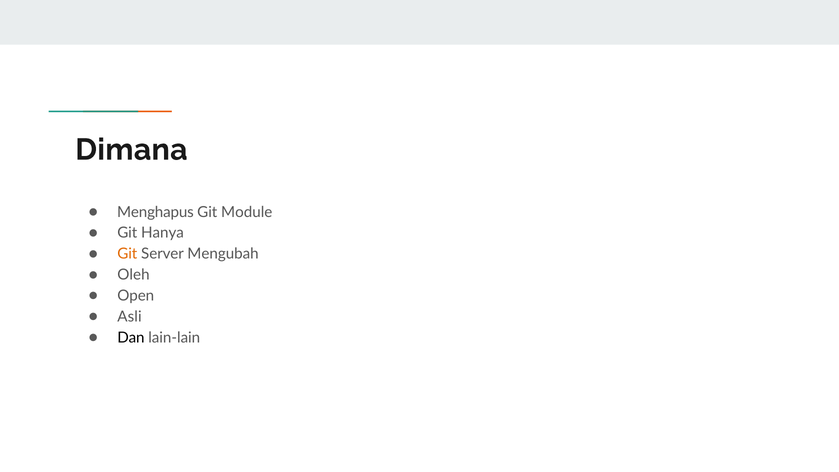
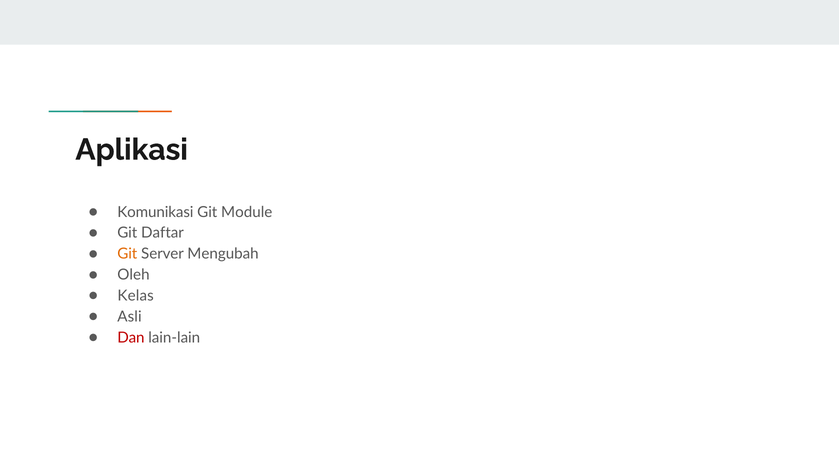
Dimana: Dimana -> Aplikasi
Menghapus: Menghapus -> Komunikasi
Hanya: Hanya -> Daftar
Open: Open -> Kelas
Dan colour: black -> red
